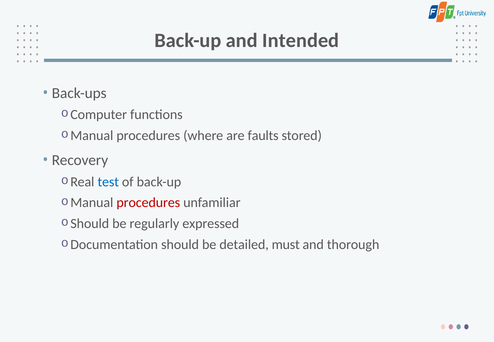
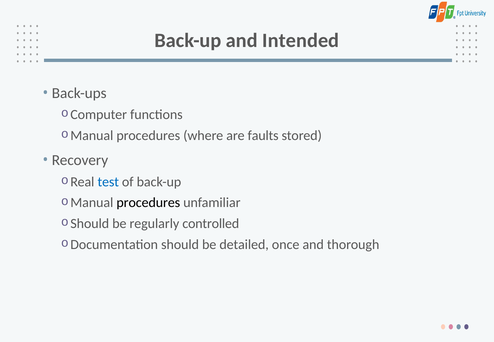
procedures at (148, 203) colour: red -> black
expressed: expressed -> controlled
must: must -> once
